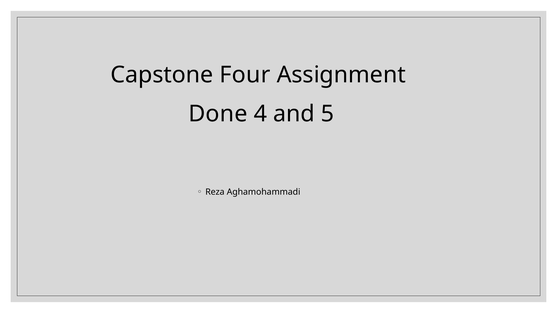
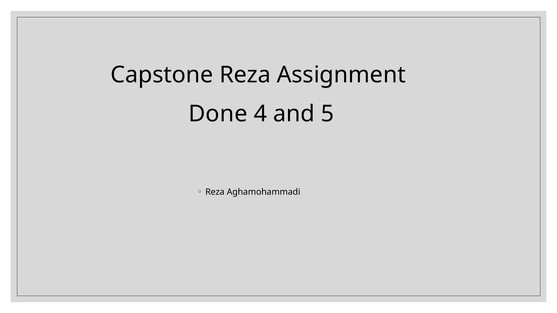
Capstone Four: Four -> Reza
